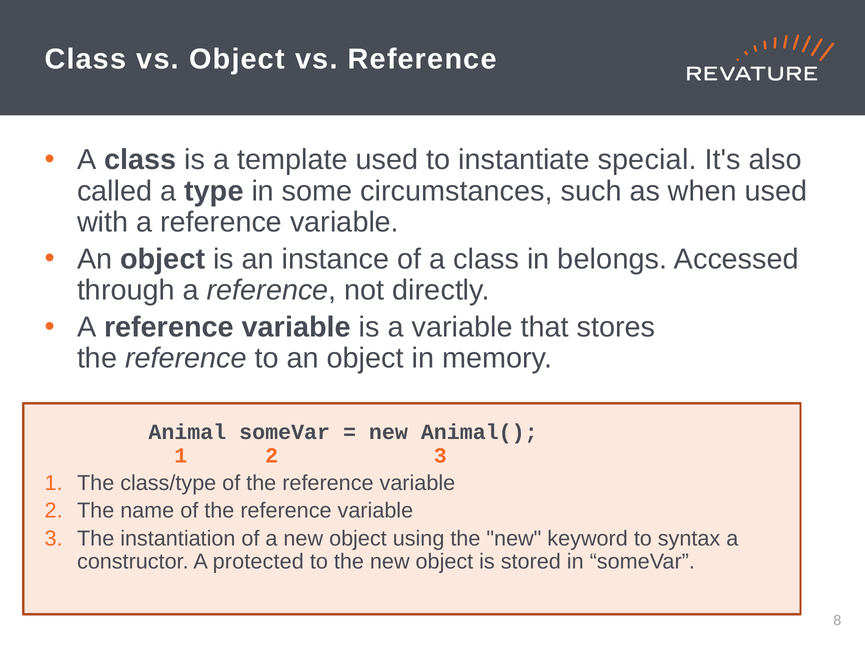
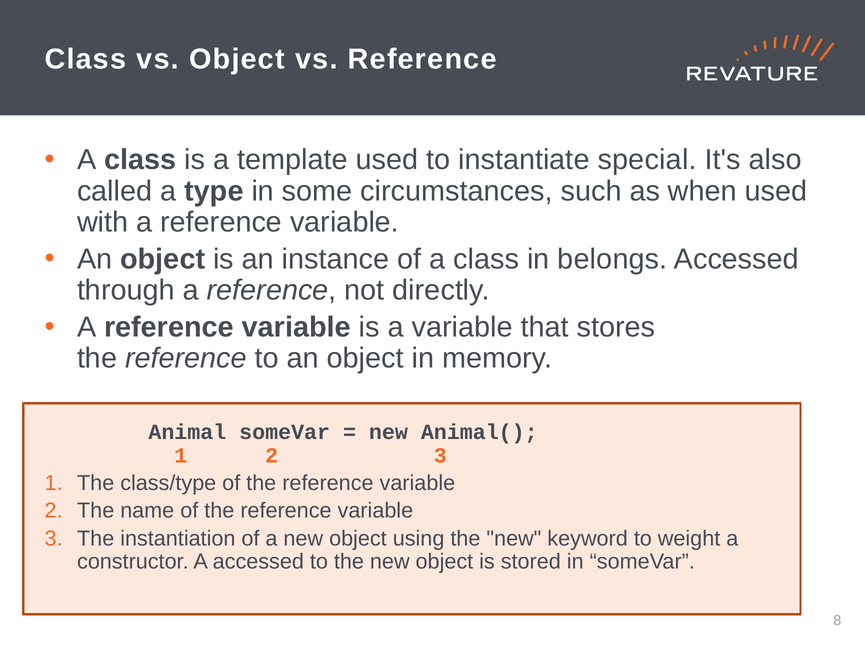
syntax: syntax -> weight
A protected: protected -> accessed
